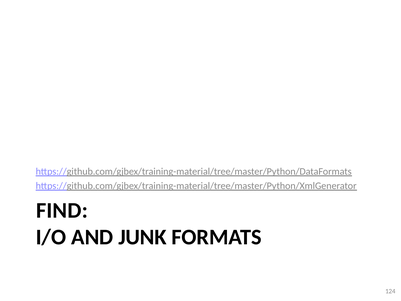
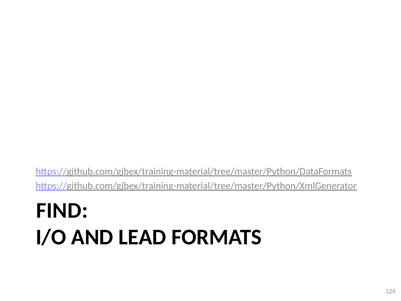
JUNK: JUNK -> LEAD
